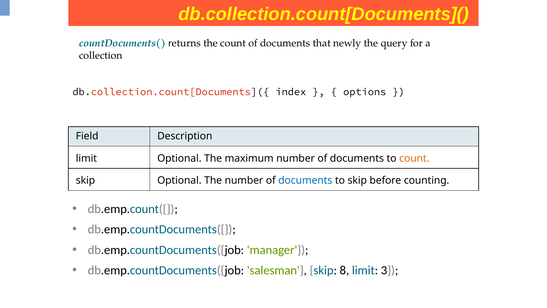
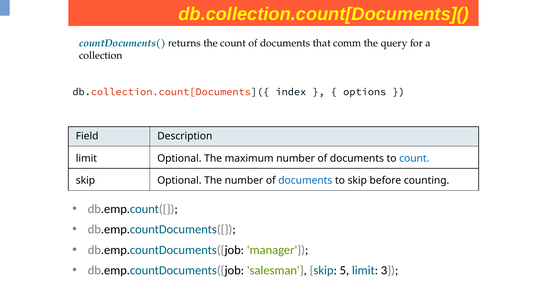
newly: newly -> comm
count at (414, 158) colour: orange -> blue
8: 8 -> 5
